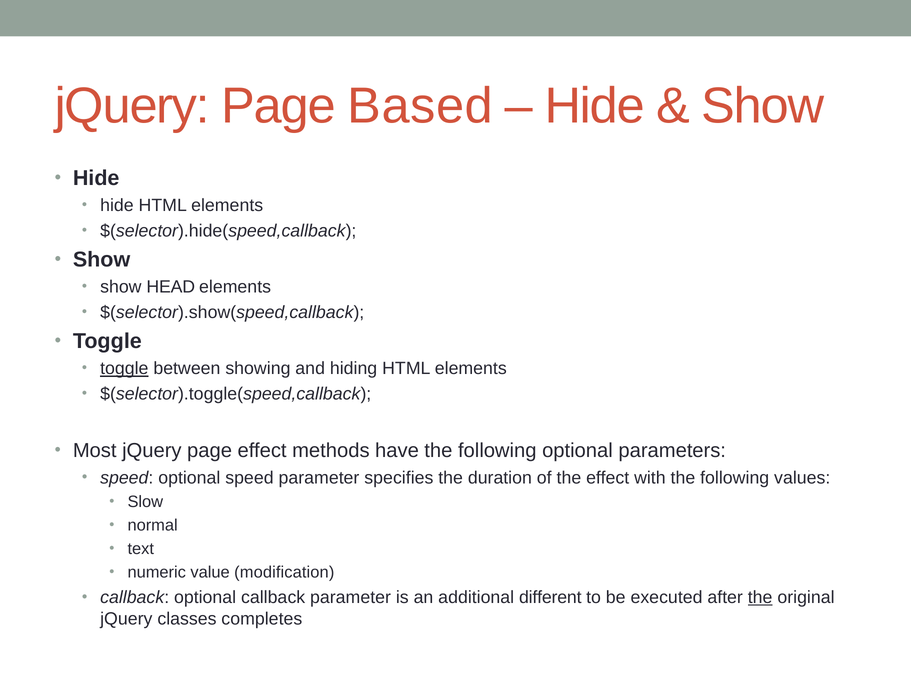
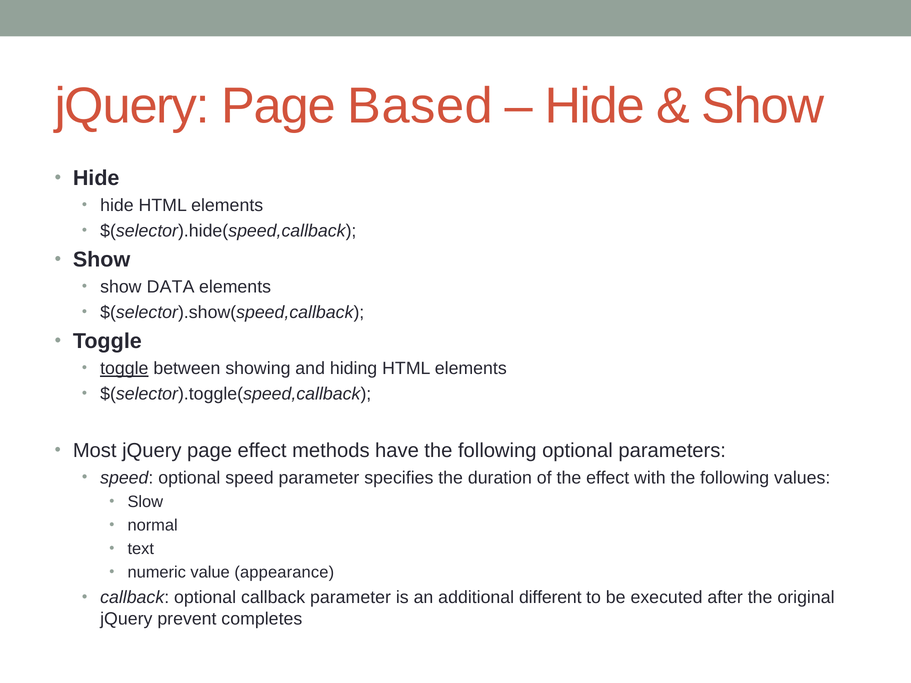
HEAD: HEAD -> DATA
modification: modification -> appearance
the at (760, 598) underline: present -> none
classes: classes -> prevent
